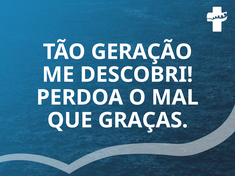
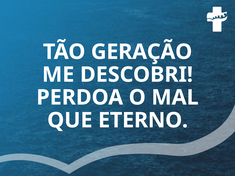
GRAÇAS: GRAÇAS -> ETERNO
